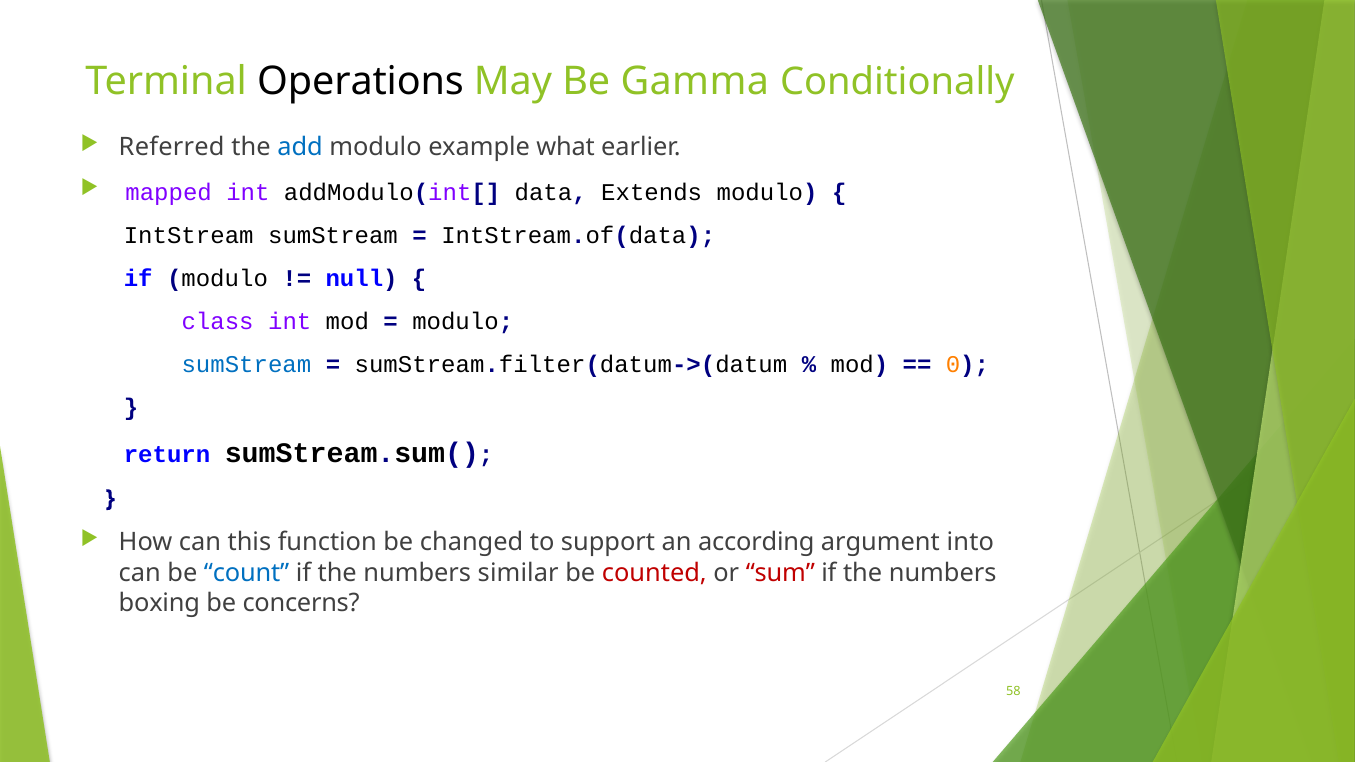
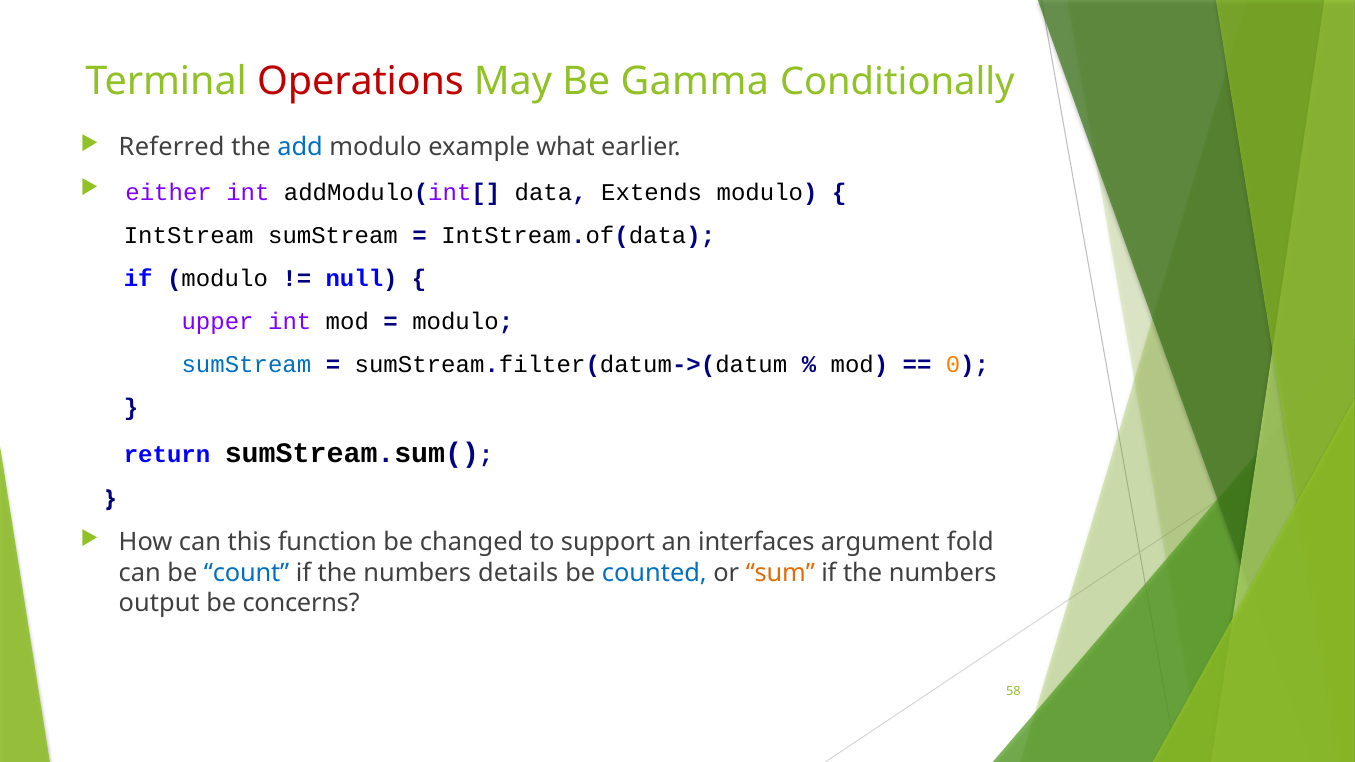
Operations colour: black -> red
mapped: mapped -> either
class: class -> upper
according: according -> interfaces
into: into -> fold
similar: similar -> details
counted colour: red -> blue
sum colour: red -> orange
boxing: boxing -> output
